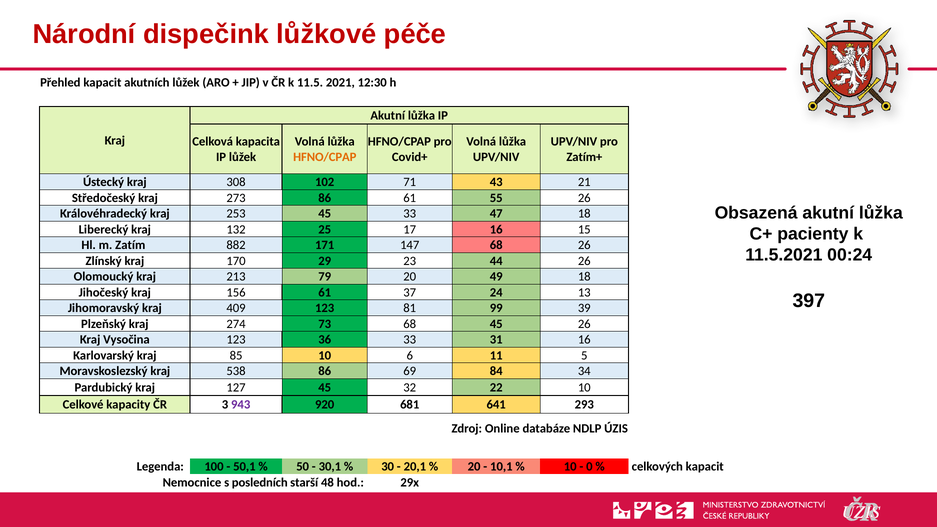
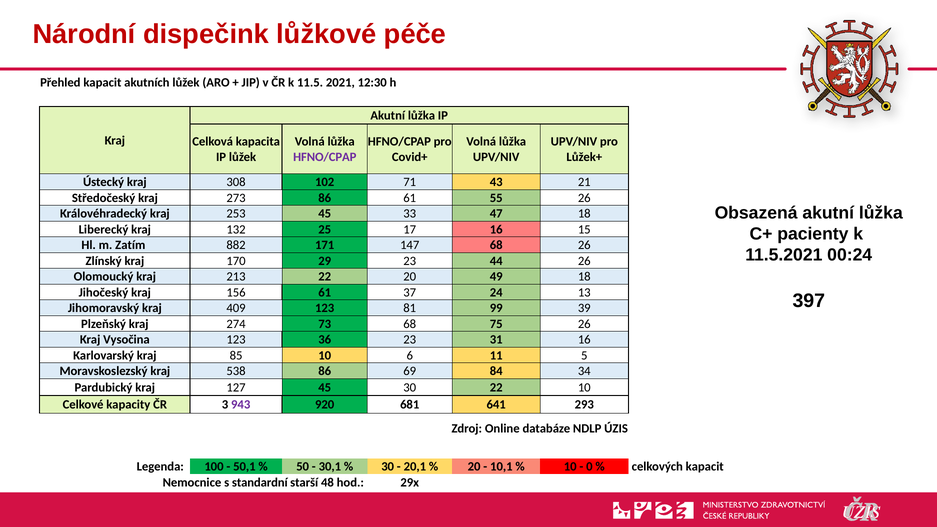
HFNO/CPAP at (325, 157) colour: orange -> purple
Zatím+: Zatím+ -> Lůžek+
213 79: 79 -> 22
68 45: 45 -> 75
36 33: 33 -> 23
45 32: 32 -> 30
posledních: posledních -> standardní
